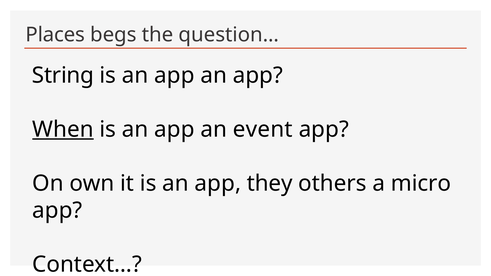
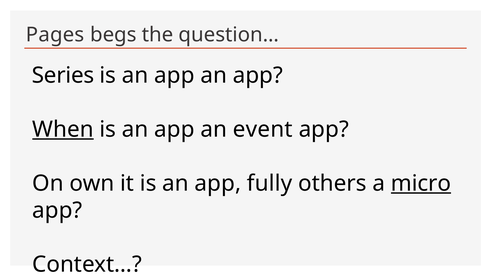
Places: Places -> Pages
String: String -> Series
they: they -> fully
micro underline: none -> present
